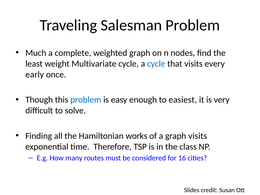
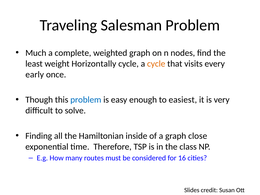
Multivariate: Multivariate -> Horizontally
cycle at (156, 64) colour: blue -> orange
works: works -> inside
graph visits: visits -> close
